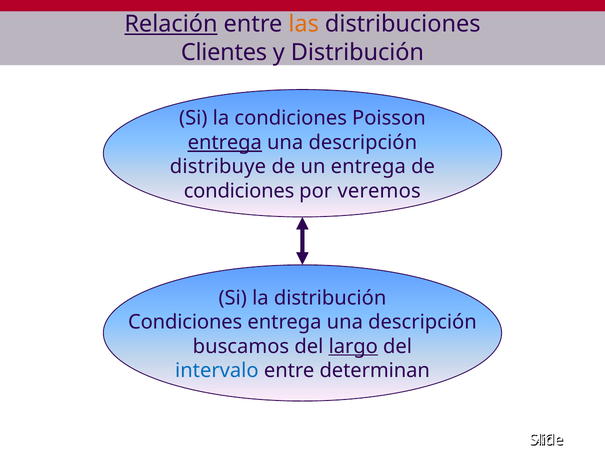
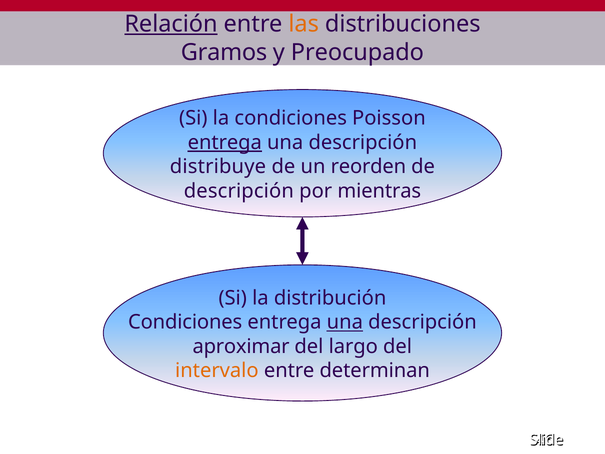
Clientes: Clientes -> Gramos
y Distribución: Distribución -> Preocupado
un entrega: entrega -> reorden
condiciones at (239, 191): condiciones -> descripción
veremos: veremos -> mientras
una at (345, 322) underline: none -> present
buscamos: buscamos -> aproximar
largo underline: present -> none
intervalo colour: blue -> orange
